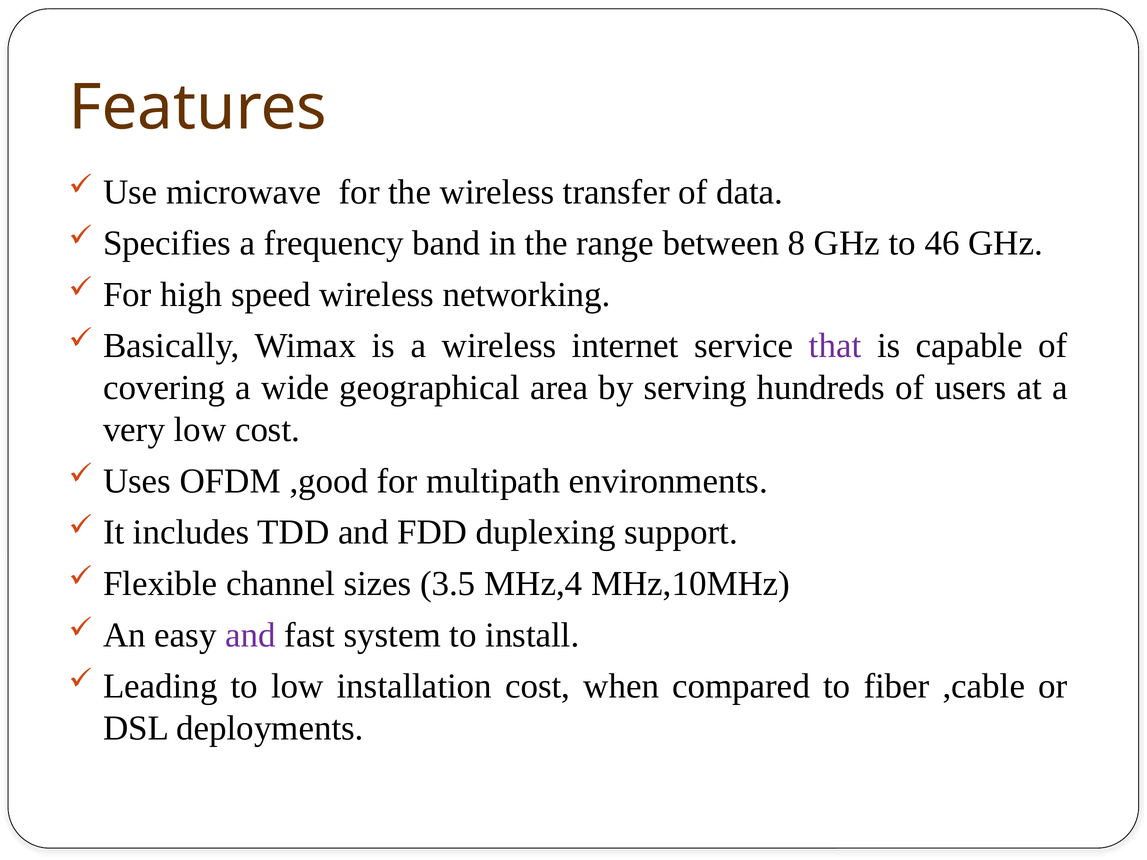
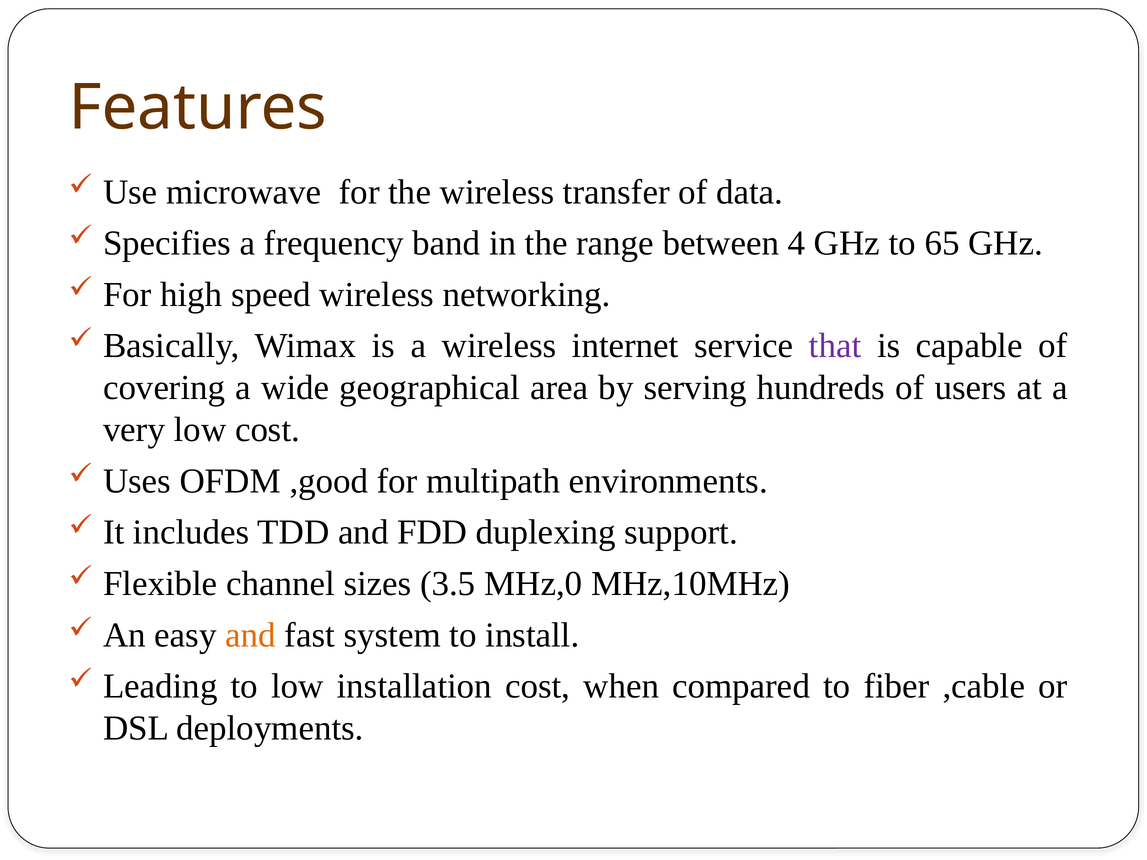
8: 8 -> 4
46: 46 -> 65
MHz,4: MHz,4 -> MHz,0
and at (251, 635) colour: purple -> orange
